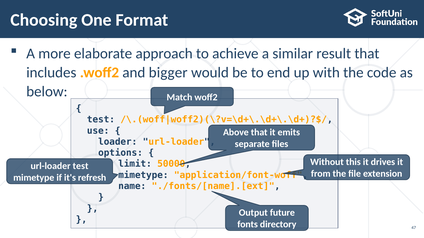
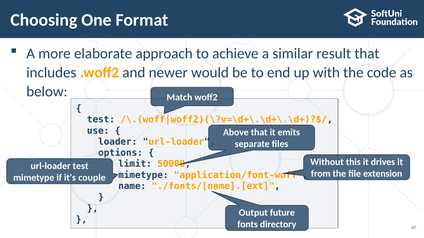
bigger: bigger -> newer
refresh: refresh -> couple
